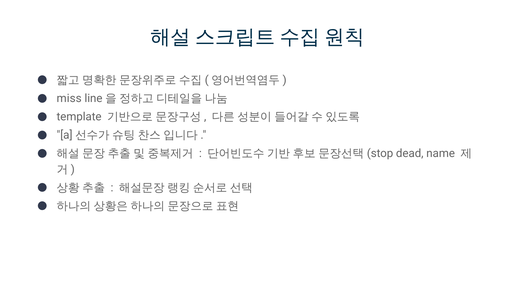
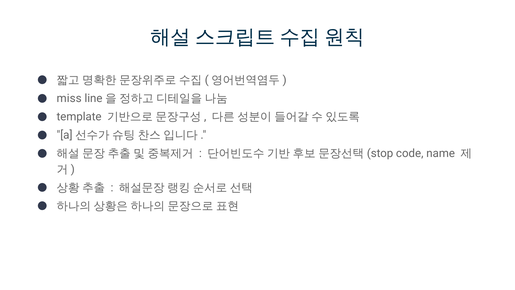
dead: dead -> code
